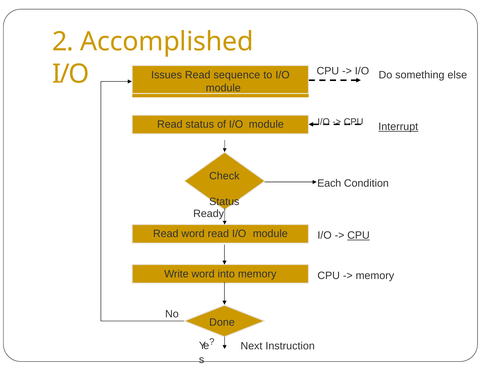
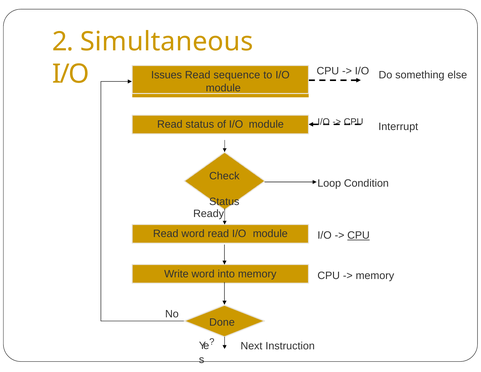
Accomplished: Accomplished -> Simultaneous
Interrupt underline: present -> none
Each: Each -> Loop
